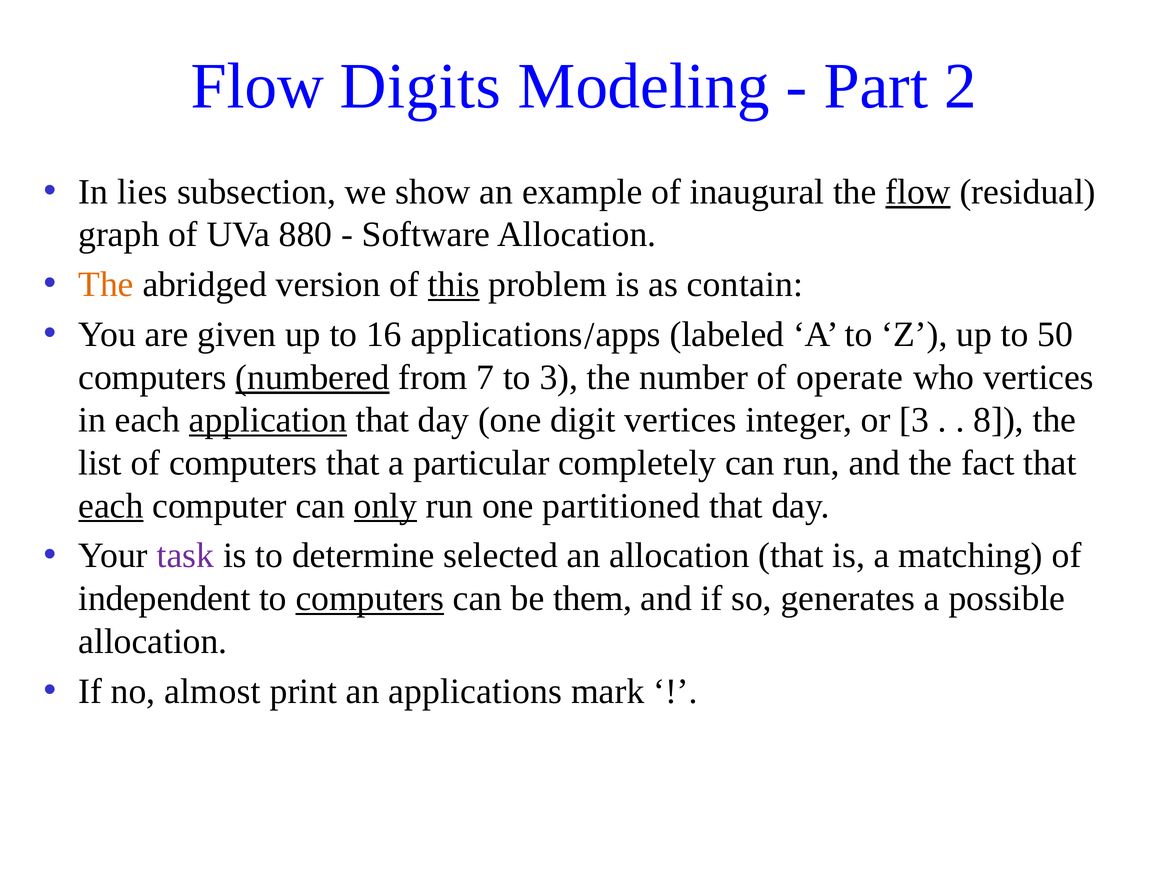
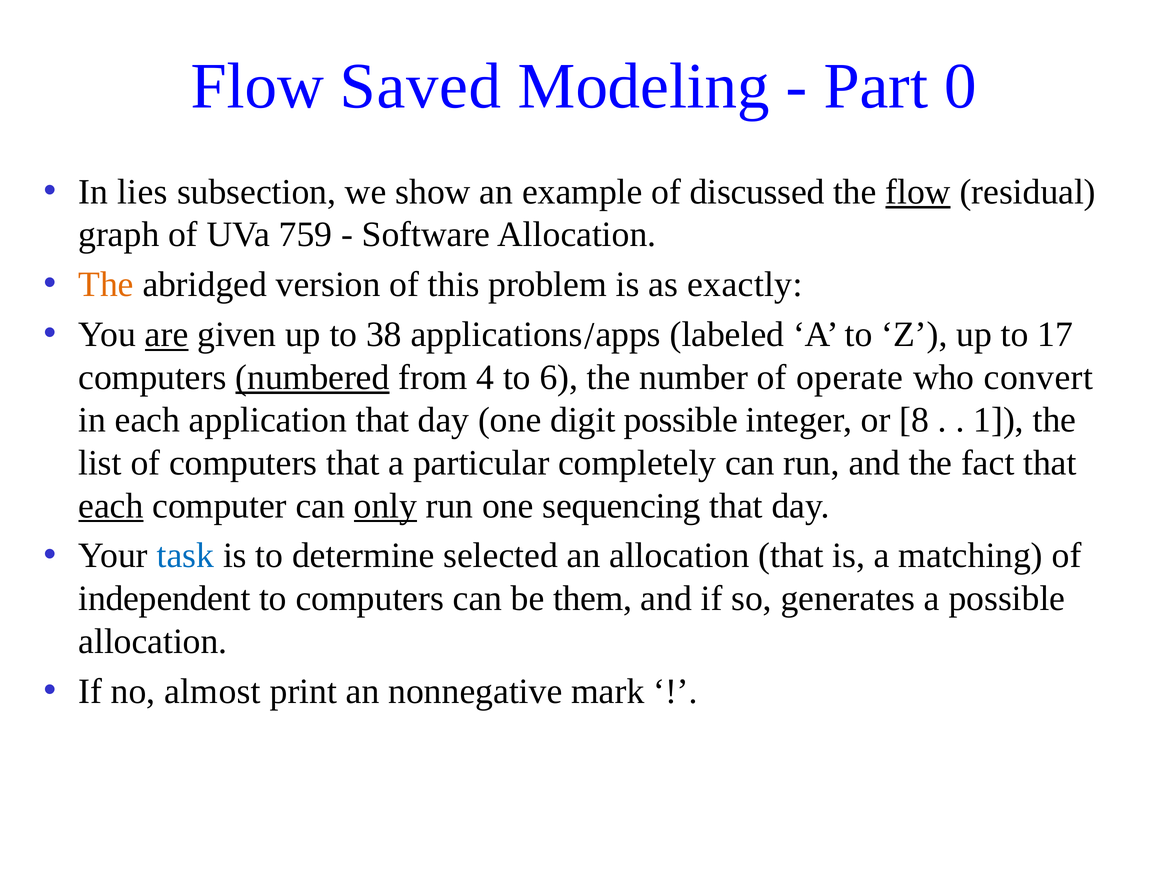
Digits: Digits -> Saved
2: 2 -> 0
inaugural: inaugural -> discussed
880: 880 -> 759
this underline: present -> none
contain: contain -> exactly
are underline: none -> present
16: 16 -> 38
50: 50 -> 17
7: 7 -> 4
to 3: 3 -> 6
who vertices: vertices -> convert
application underline: present -> none
digit vertices: vertices -> possible
or 3: 3 -> 8
8: 8 -> 1
partitioned: partitioned -> sequencing
task colour: purple -> blue
computers at (370, 599) underline: present -> none
an applications: applications -> nonnegative
